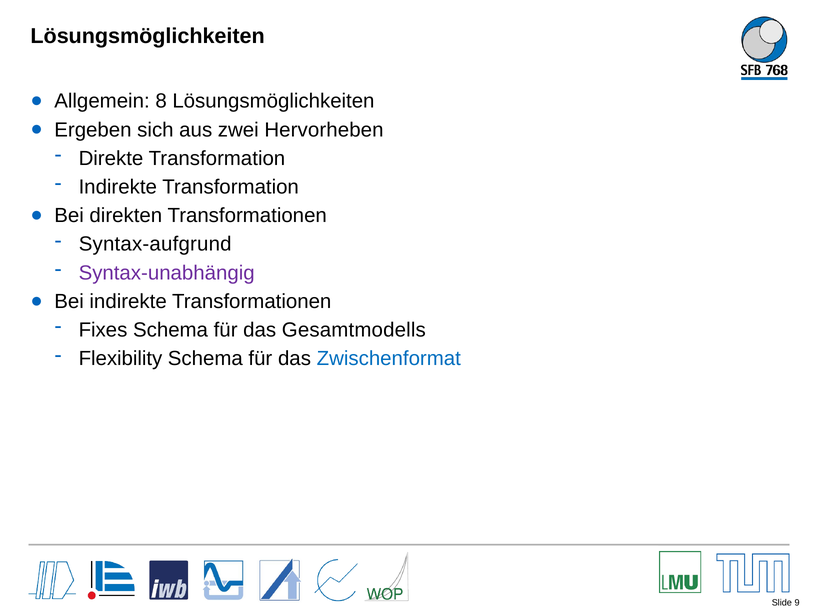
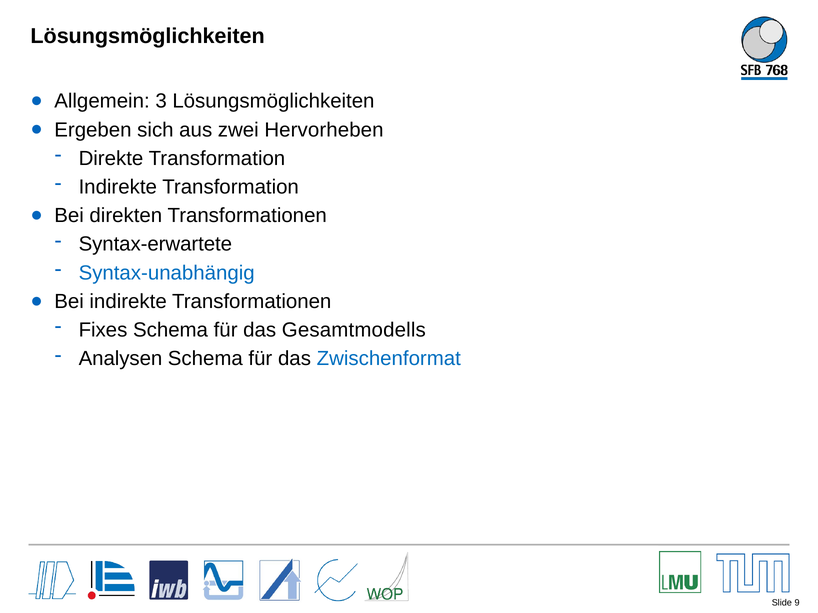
8: 8 -> 3
Syntax-aufgrund: Syntax-aufgrund -> Syntax-erwartete
Syntax-unabhängig colour: purple -> blue
Flexibility: Flexibility -> Analysen
